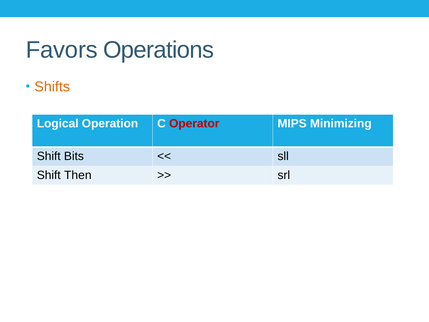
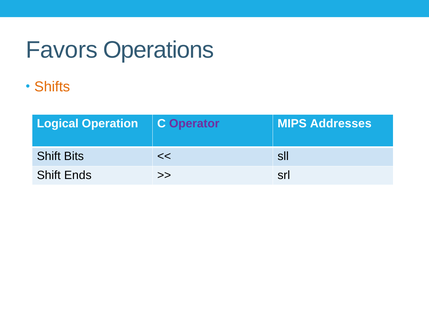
Operator colour: red -> purple
Minimizing: Minimizing -> Addresses
Then: Then -> Ends
